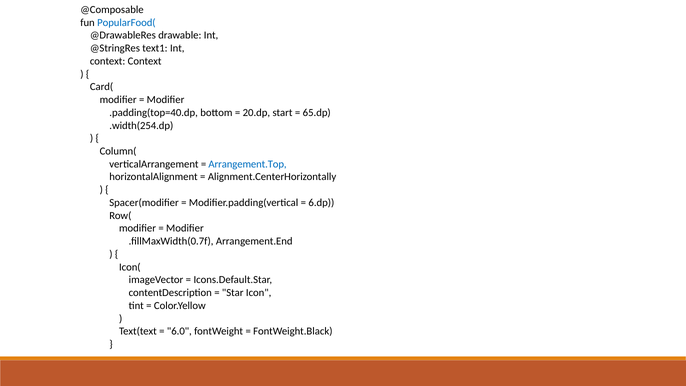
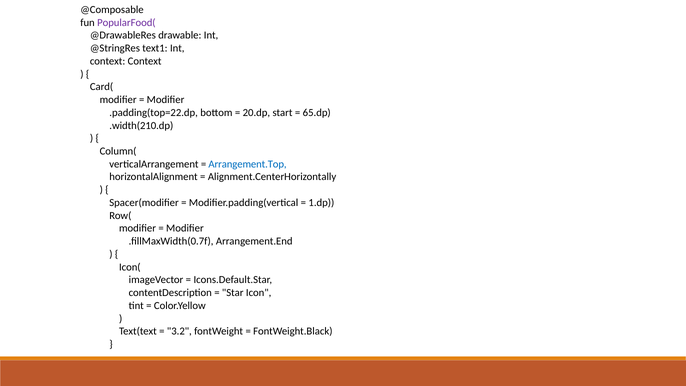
PopularFood( colour: blue -> purple
.padding(top=40.dp: .padding(top=40.dp -> .padding(top=22.dp
.width(254.dp: .width(254.dp -> .width(210.dp
6.dp: 6.dp -> 1.dp
6.0: 6.0 -> 3.2
